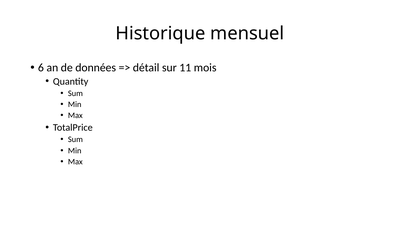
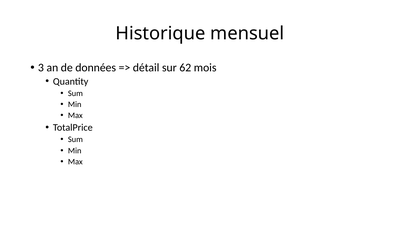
6: 6 -> 3
11: 11 -> 62
